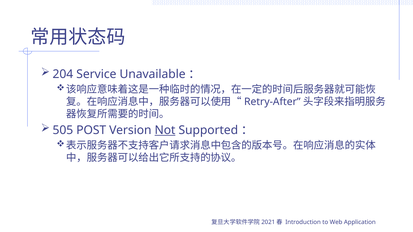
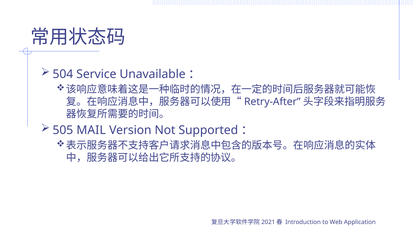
204: 204 -> 504
POST: POST -> MAIL
Not underline: present -> none
